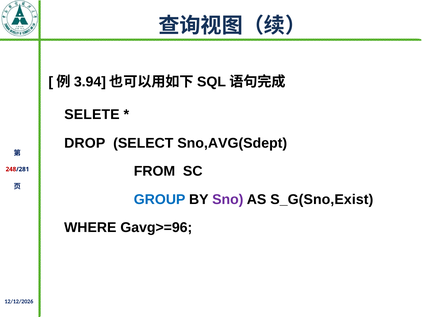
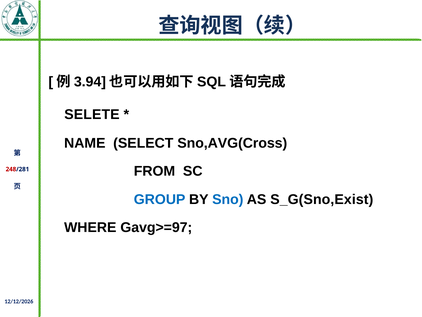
DROP: DROP -> NAME
Sno,AVG(Sdept: Sno,AVG(Sdept -> Sno,AVG(Cross
Sno colour: purple -> blue
Gavg>=96: Gavg>=96 -> Gavg>=97
